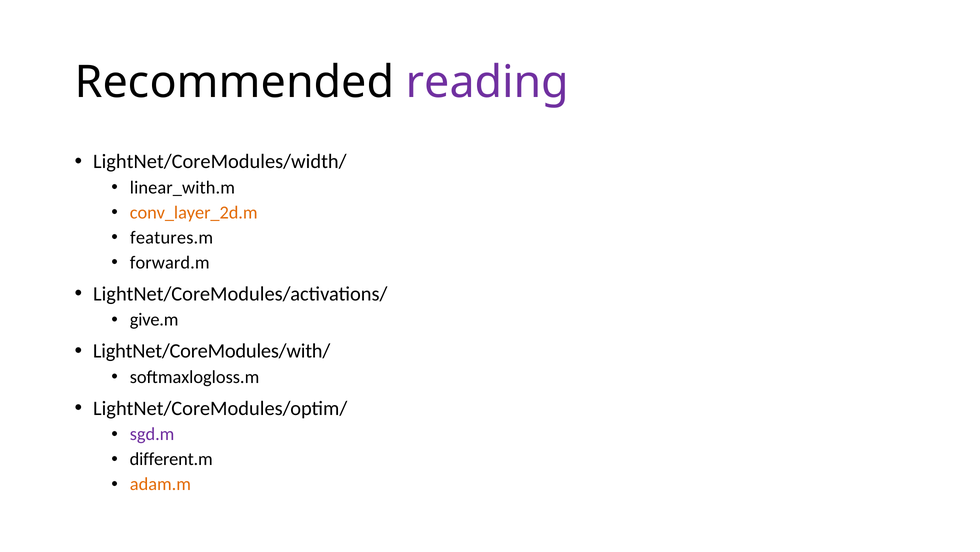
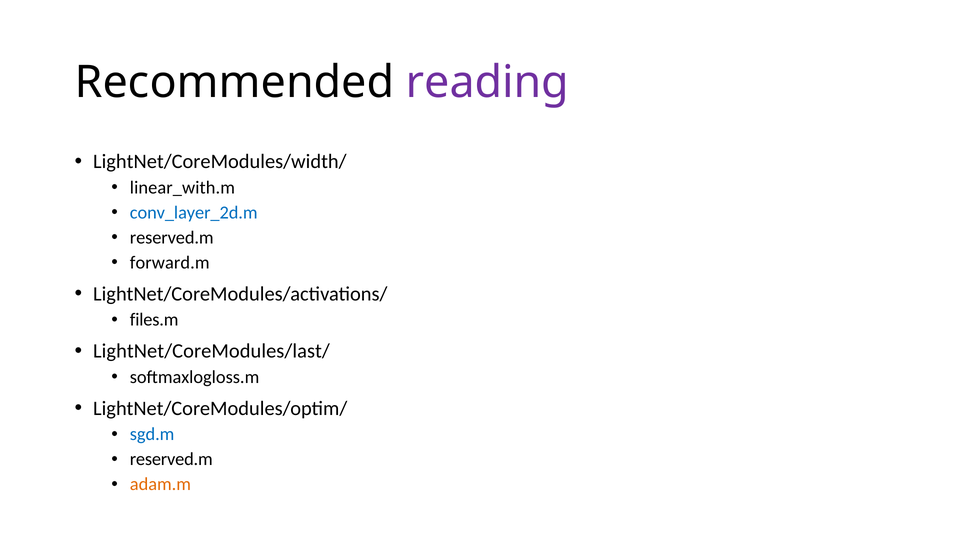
conv_layer_2d.m colour: orange -> blue
features.m at (172, 237): features.m -> reserved.m
give.m: give.m -> files.m
LightNet/CoreModules/with/: LightNet/CoreModules/with/ -> LightNet/CoreModules/last/
sgd.m colour: purple -> blue
different.m at (171, 459): different.m -> reserved.m
